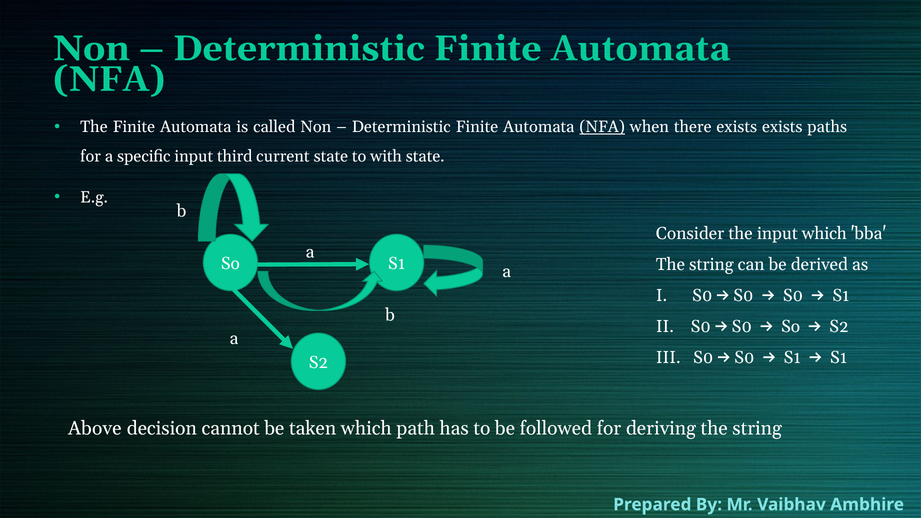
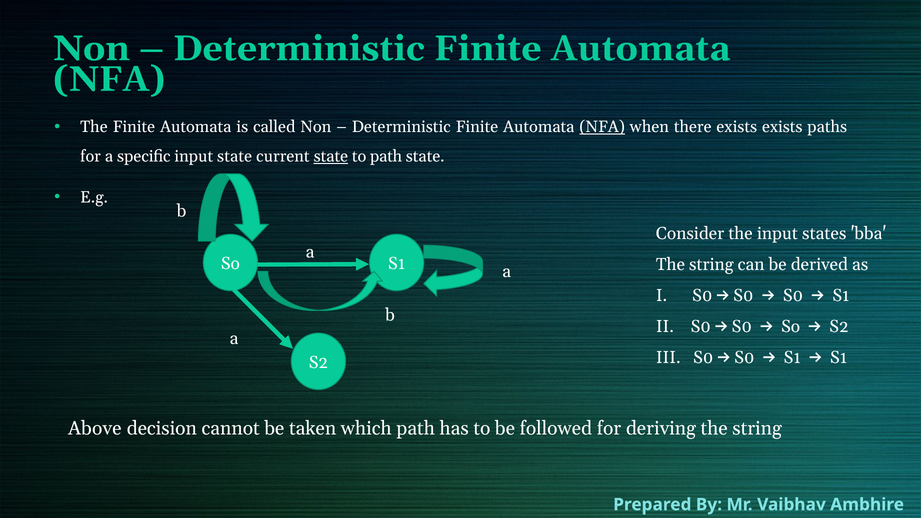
input third: third -> state
state at (331, 156) underline: none -> present
to with: with -> path
input which: which -> states
